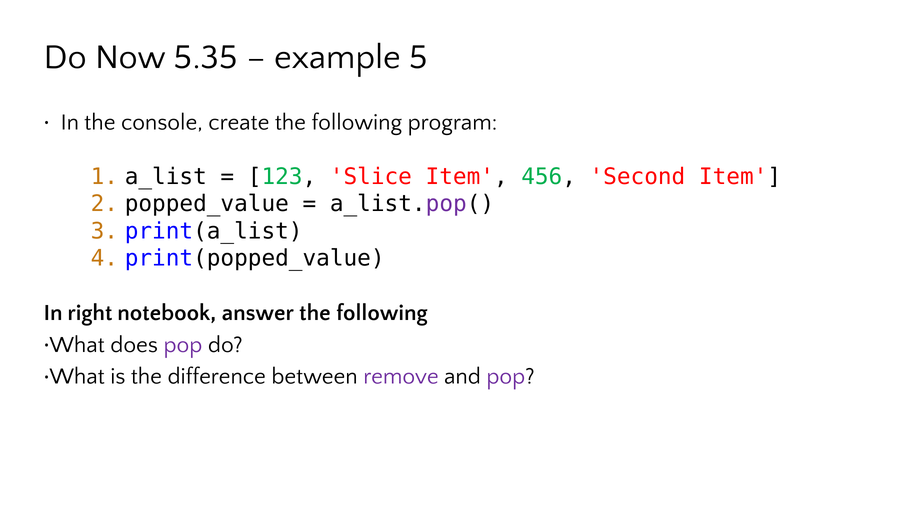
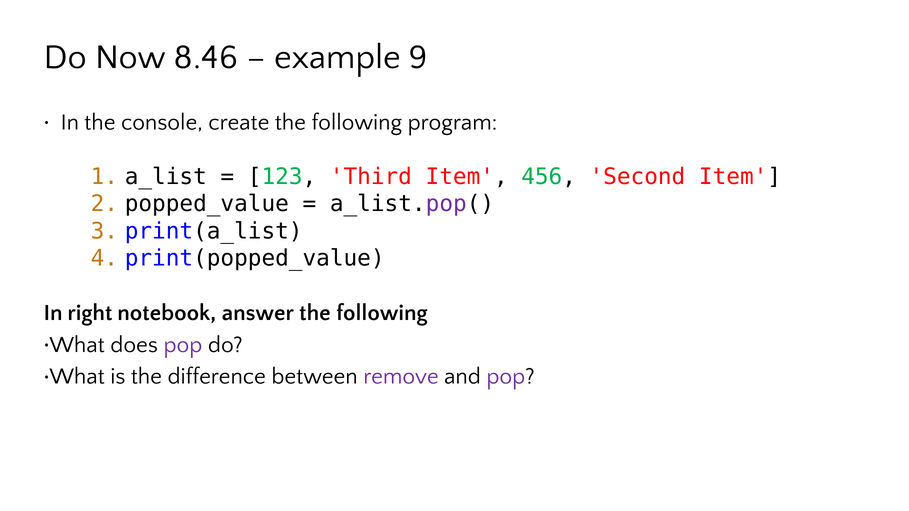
5.35: 5.35 -> 8.46
5: 5 -> 9
Slice: Slice -> Third
